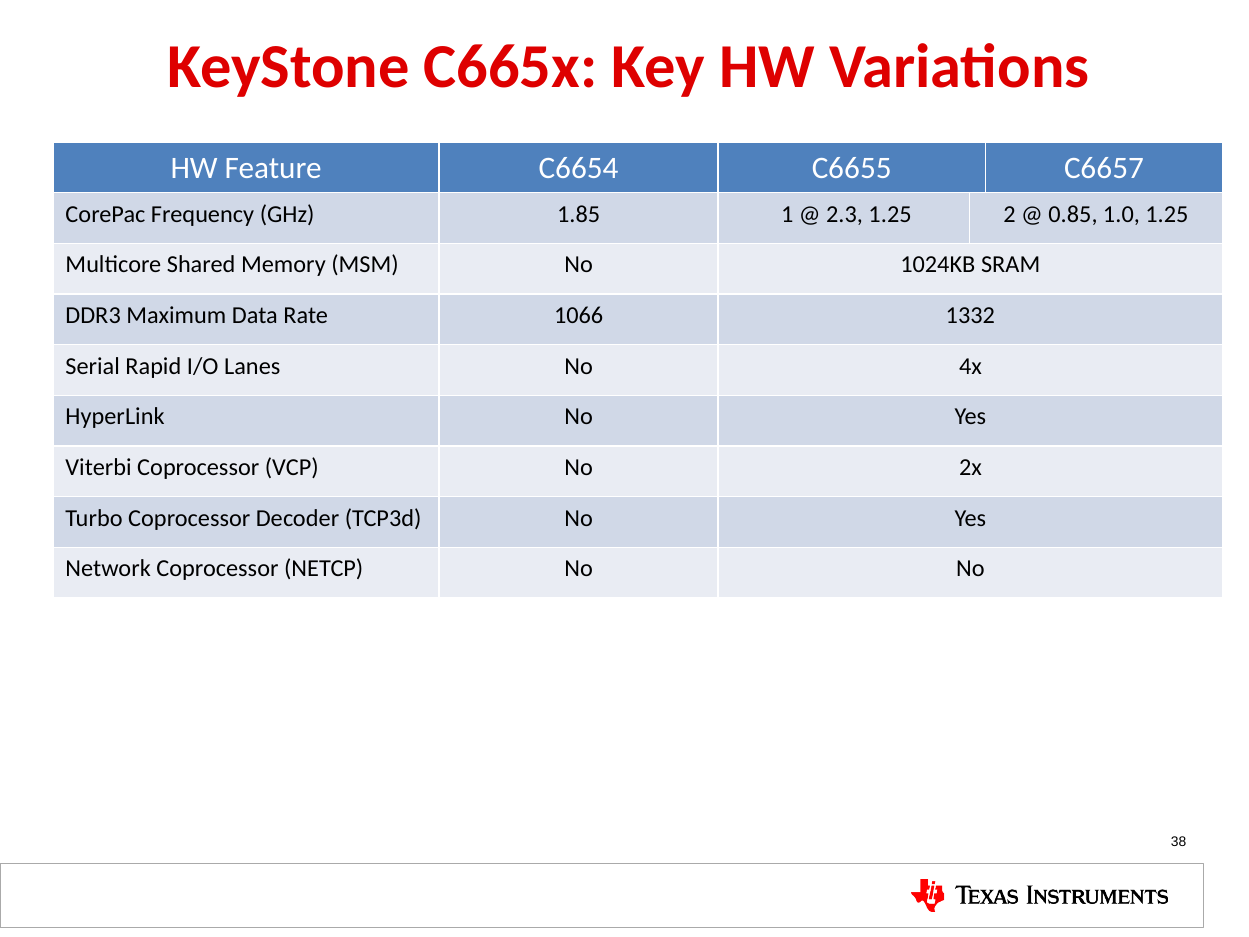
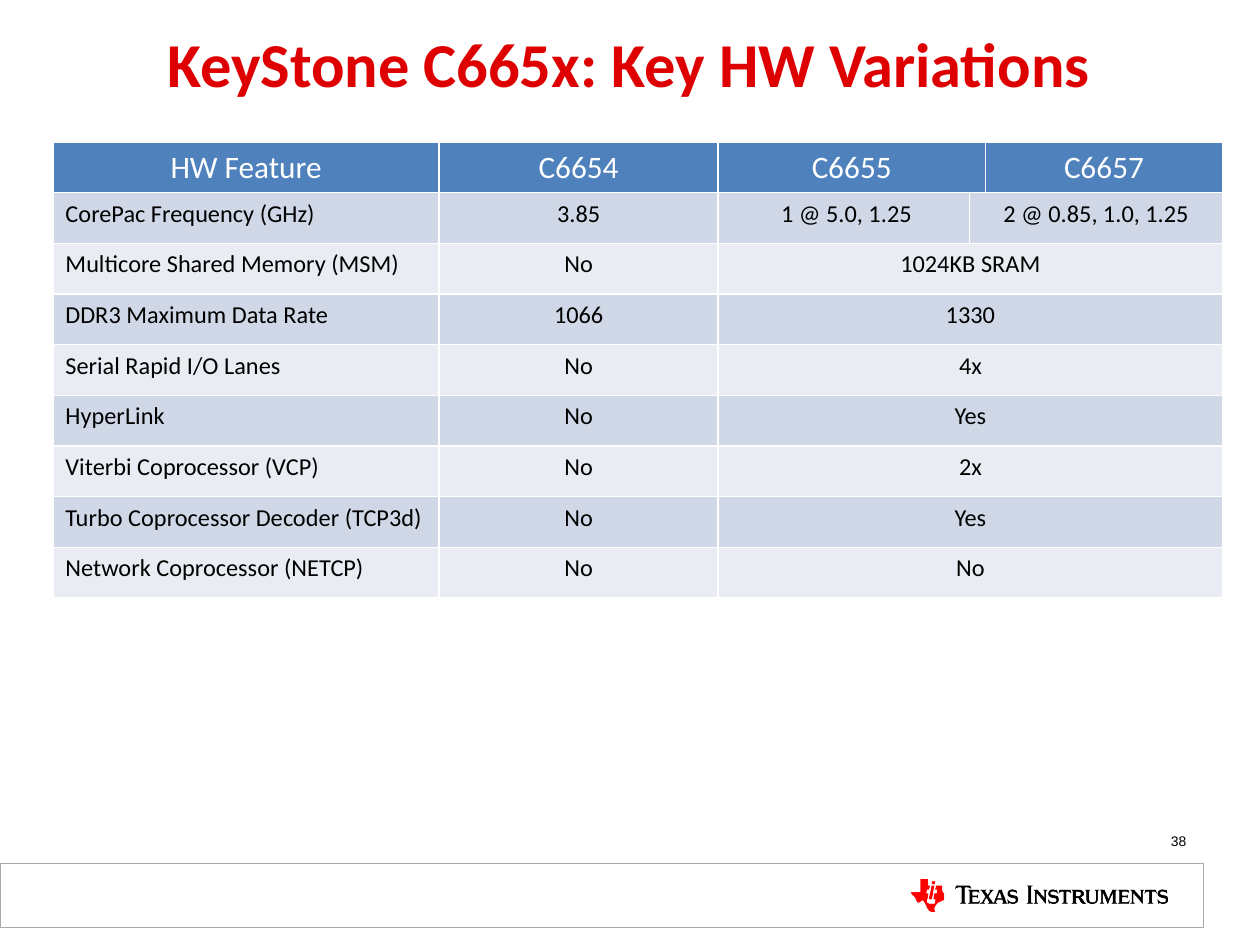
1.85: 1.85 -> 3.85
2.3: 2.3 -> 5.0
1332: 1332 -> 1330
